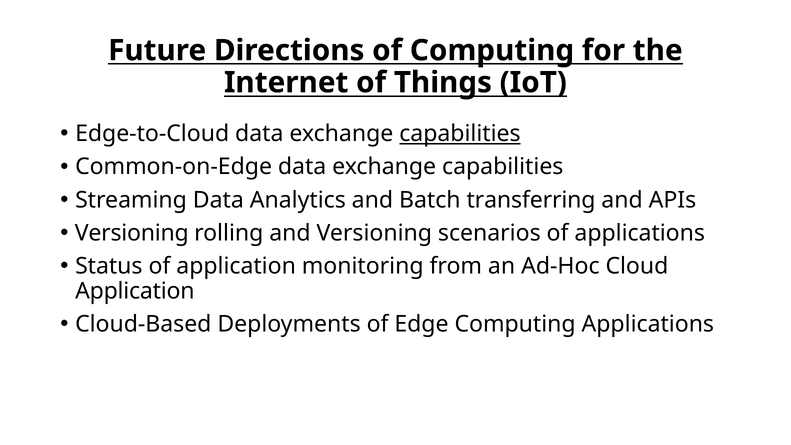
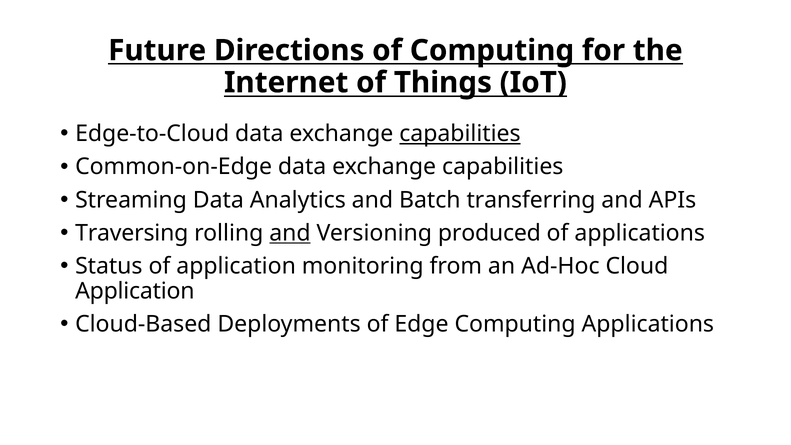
Versioning at (132, 233): Versioning -> Traversing
and at (290, 233) underline: none -> present
scenarios: scenarios -> produced
